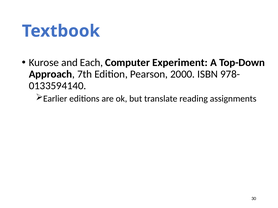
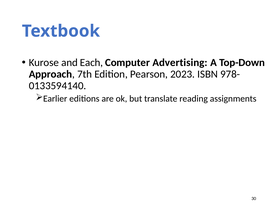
Experiment: Experiment -> Advertising
2000: 2000 -> 2023
